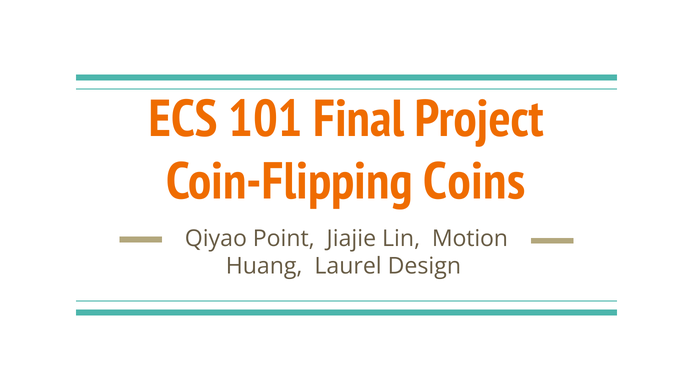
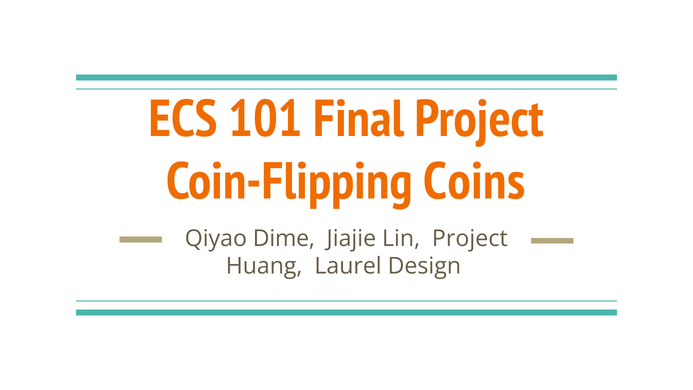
Point: Point -> Dime
Lin Motion: Motion -> Project
